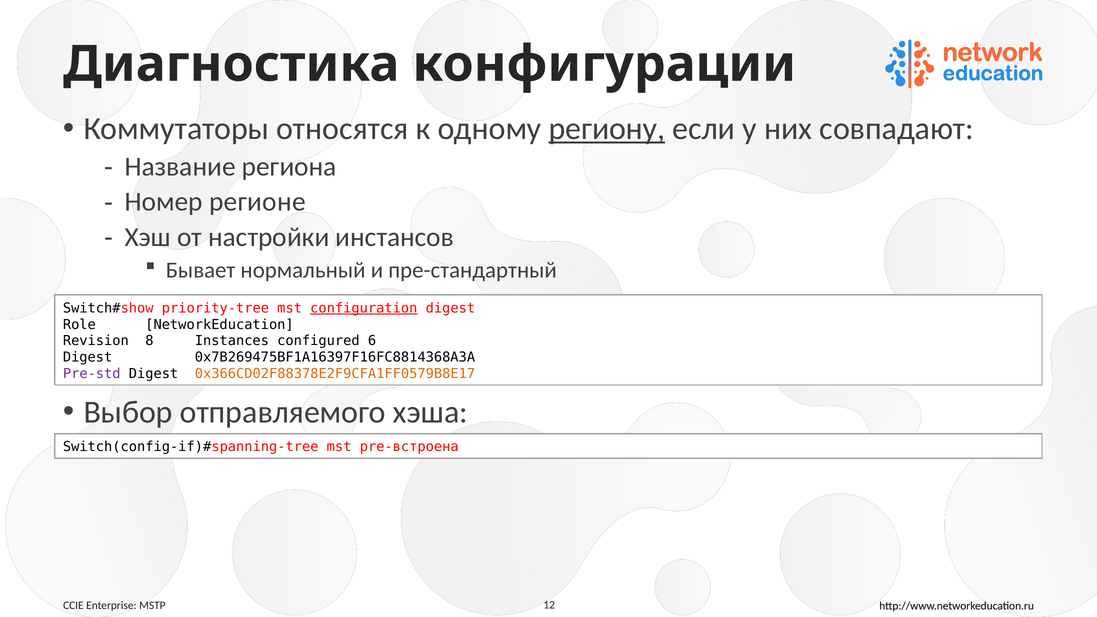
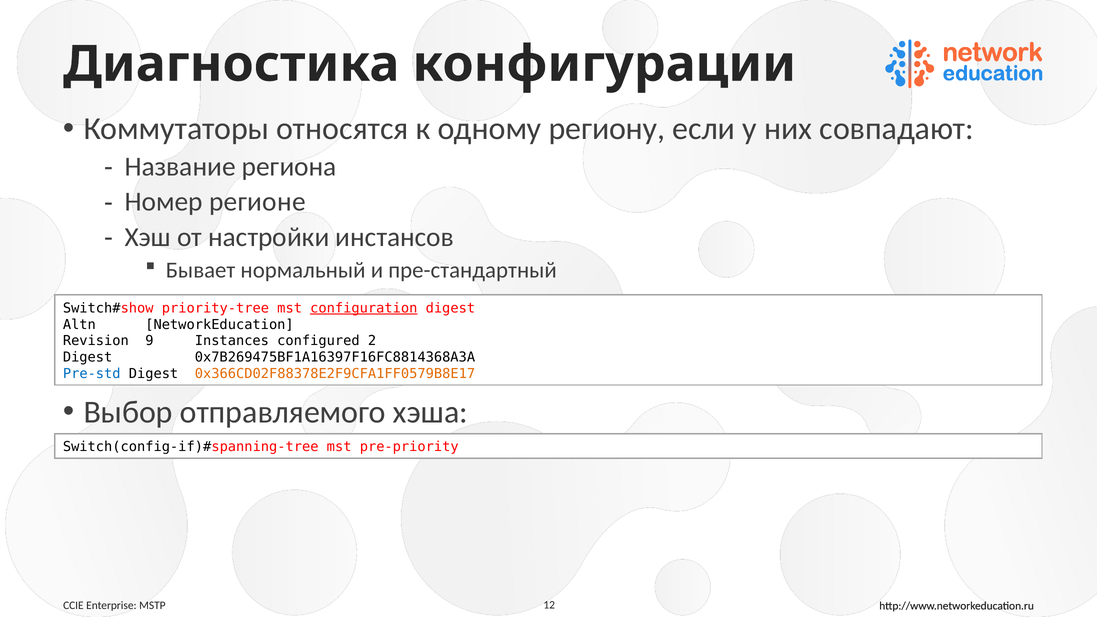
региону underline: present -> none
Role: Role -> Altn
8: 8 -> 9
6: 6 -> 2
Pre-std colour: purple -> blue
pre-встроена: pre-встроена -> pre-priority
